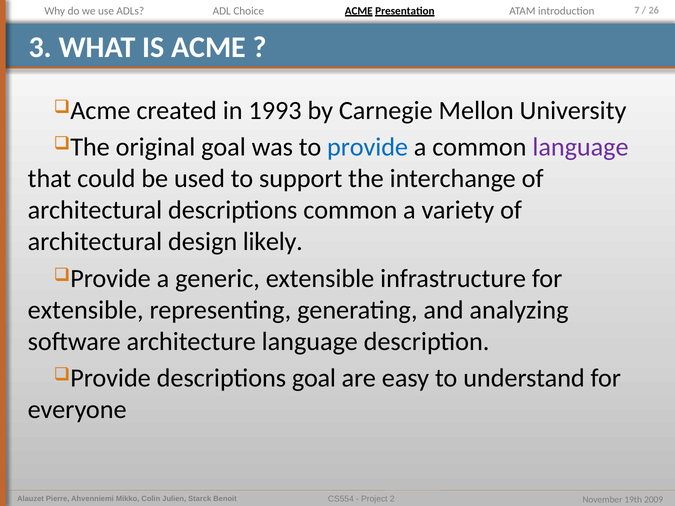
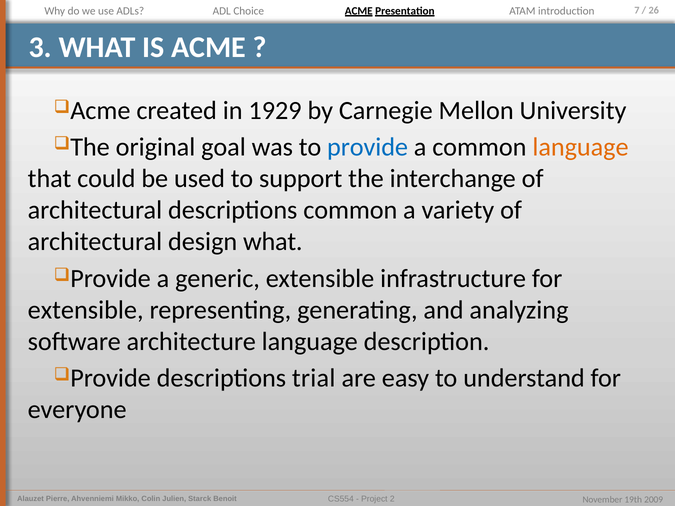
1993: 1993 -> 1929
language at (580, 147) colour: purple -> orange
design likely: likely -> what
descriptions goal: goal -> trial
